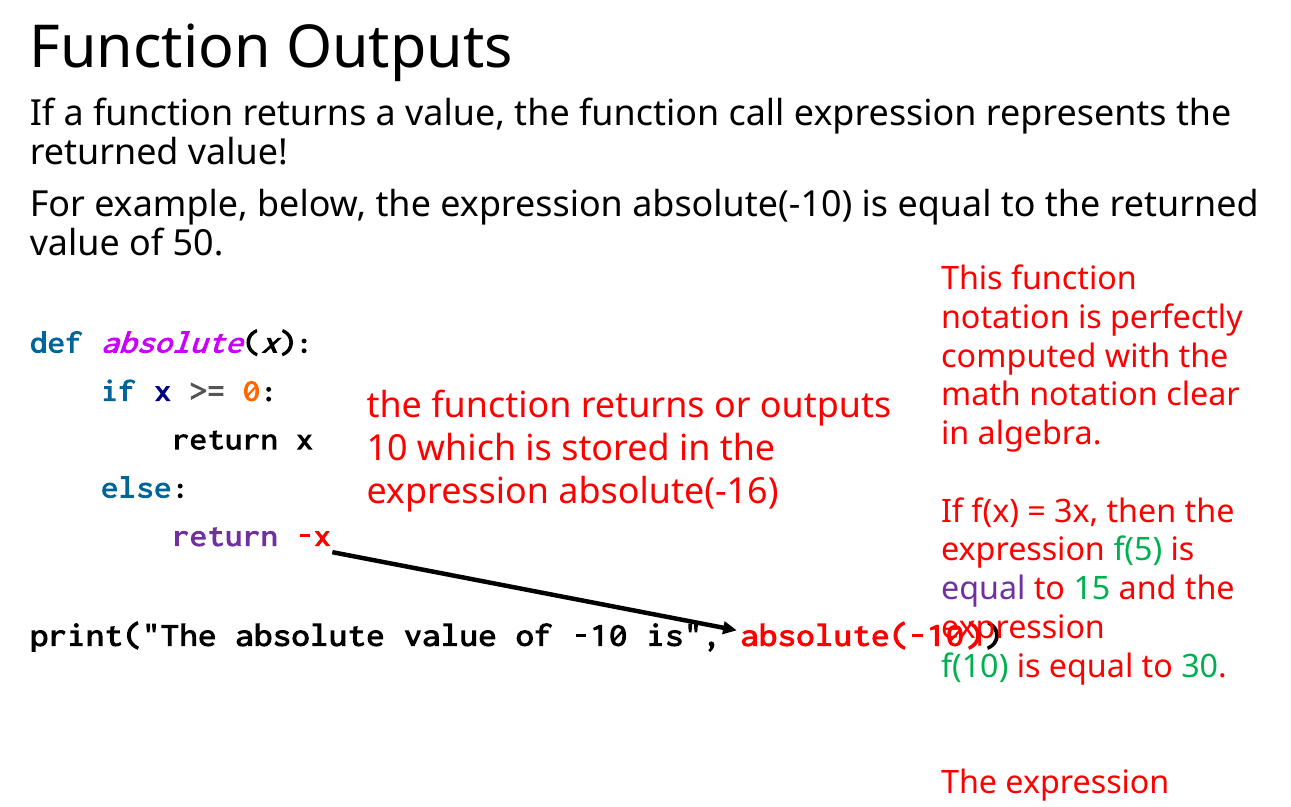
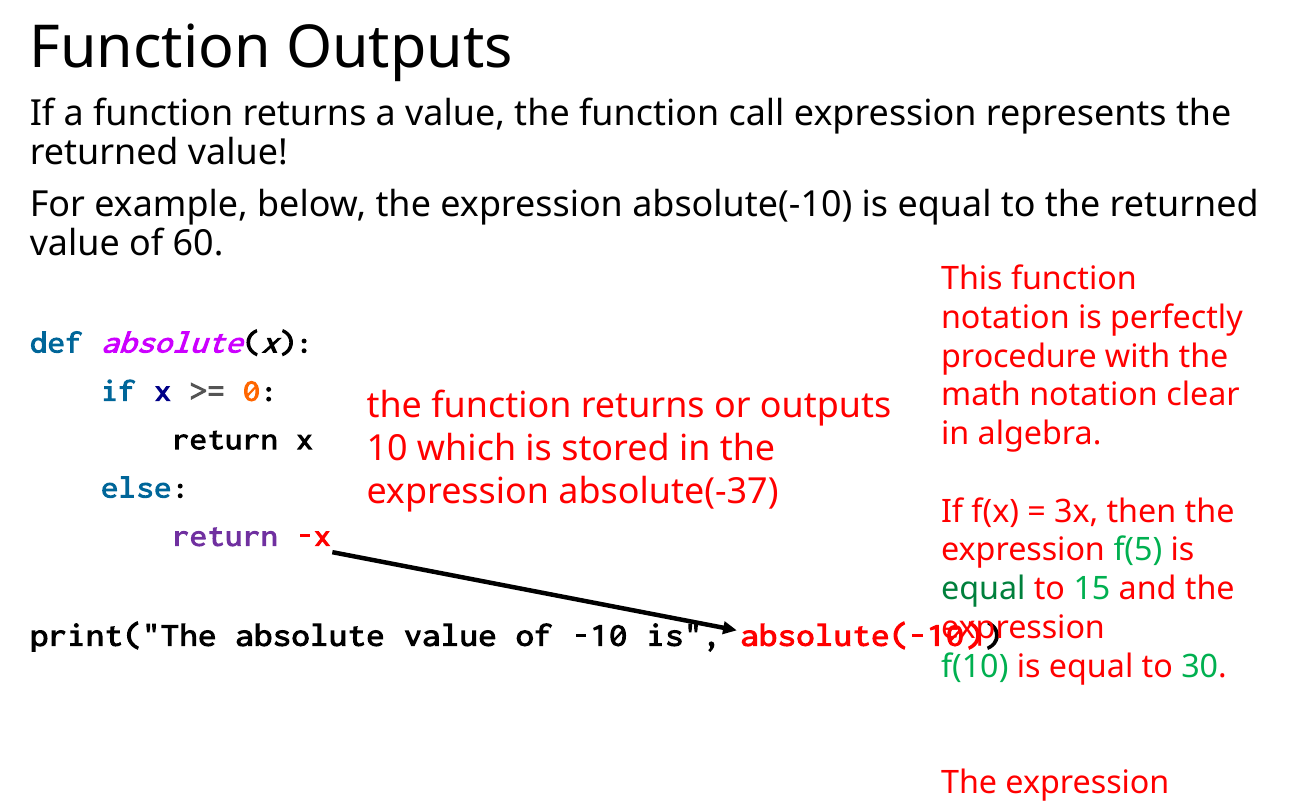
50: 50 -> 60
computed: computed -> procedure
absolute(-16: absolute(-16 -> absolute(-37
equal at (983, 589) colour: purple -> green
